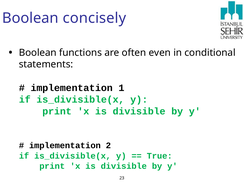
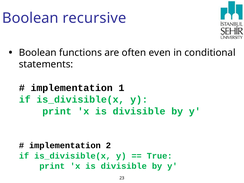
concisely: concisely -> recursive
